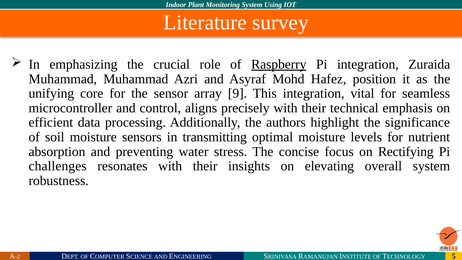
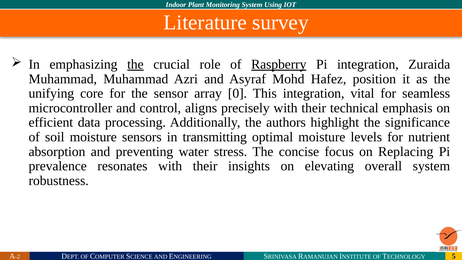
the at (135, 64) underline: none -> present
9: 9 -> 0
Rectifying: Rectifying -> Replacing
challenges: challenges -> prevalence
